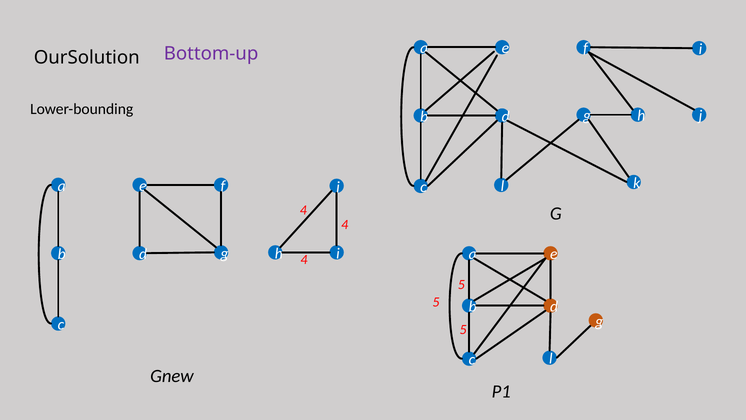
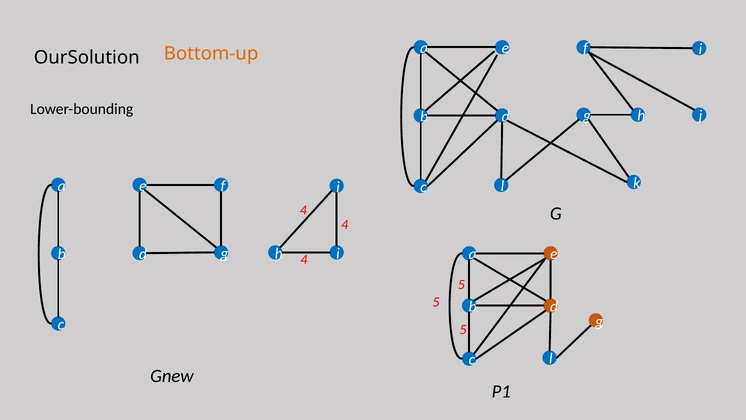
Bottom-up colour: purple -> orange
